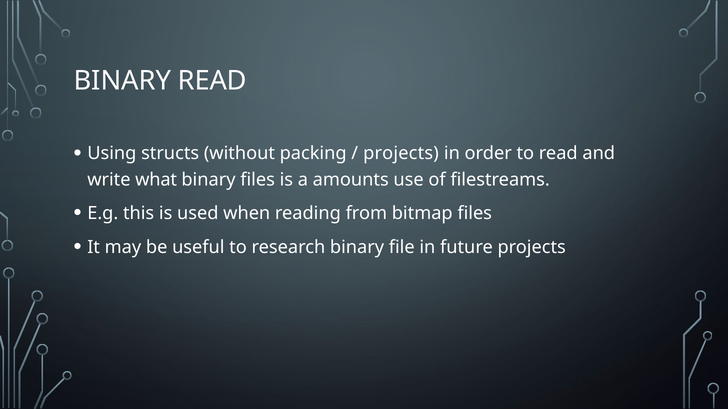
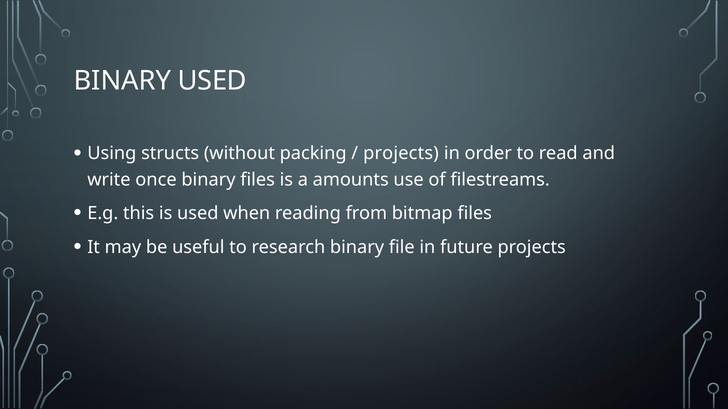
BINARY READ: READ -> USED
what: what -> once
